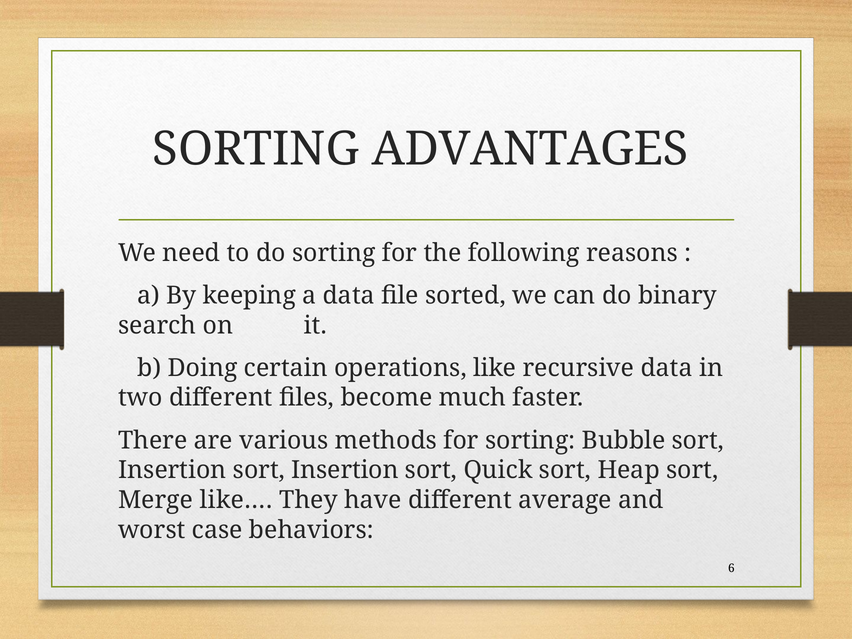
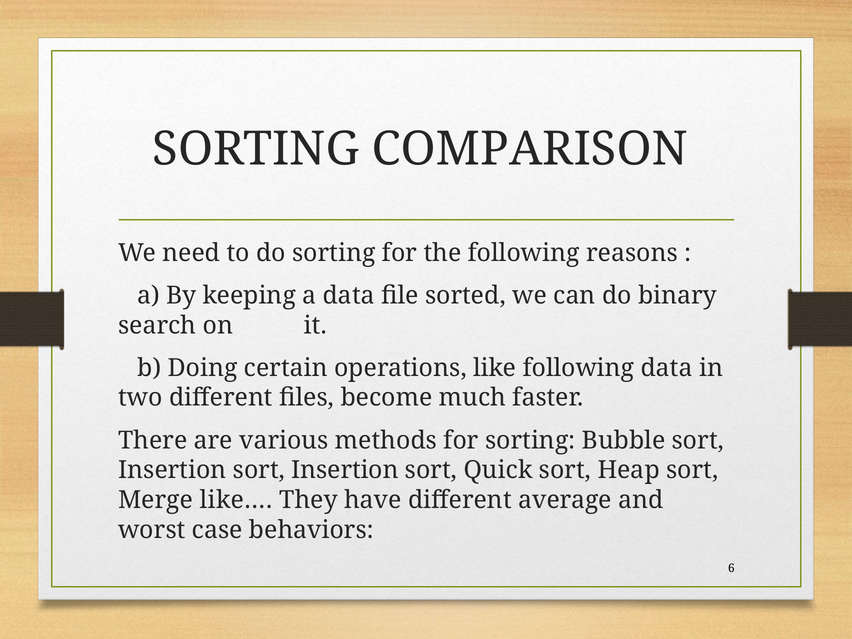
ADVANTAGES: ADVANTAGES -> COMPARISON
like recursive: recursive -> following
